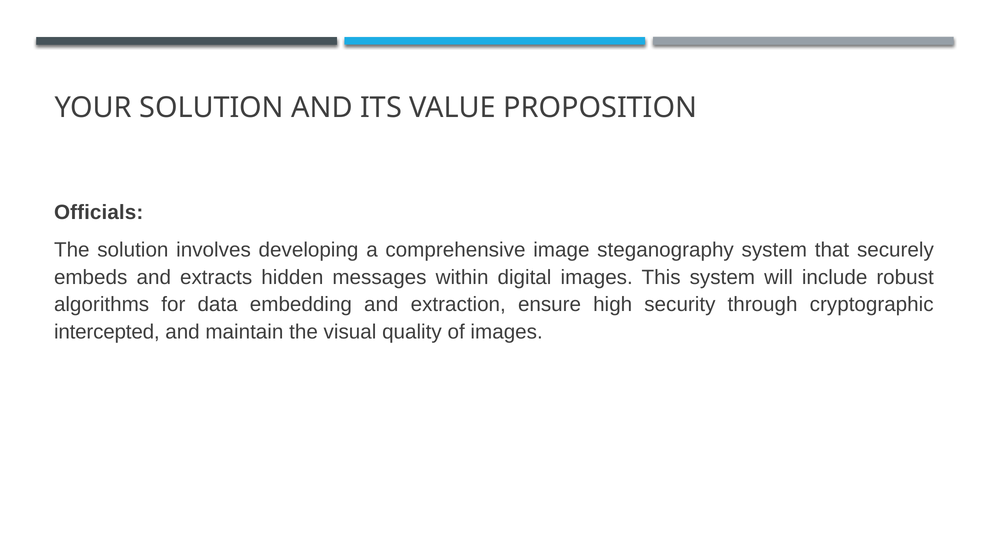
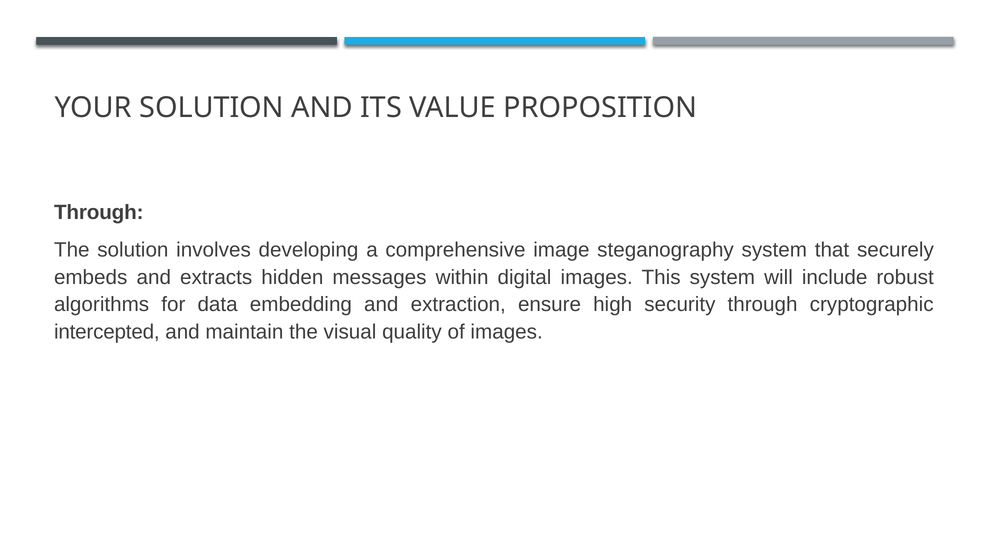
Officials at (99, 213): Officials -> Through
